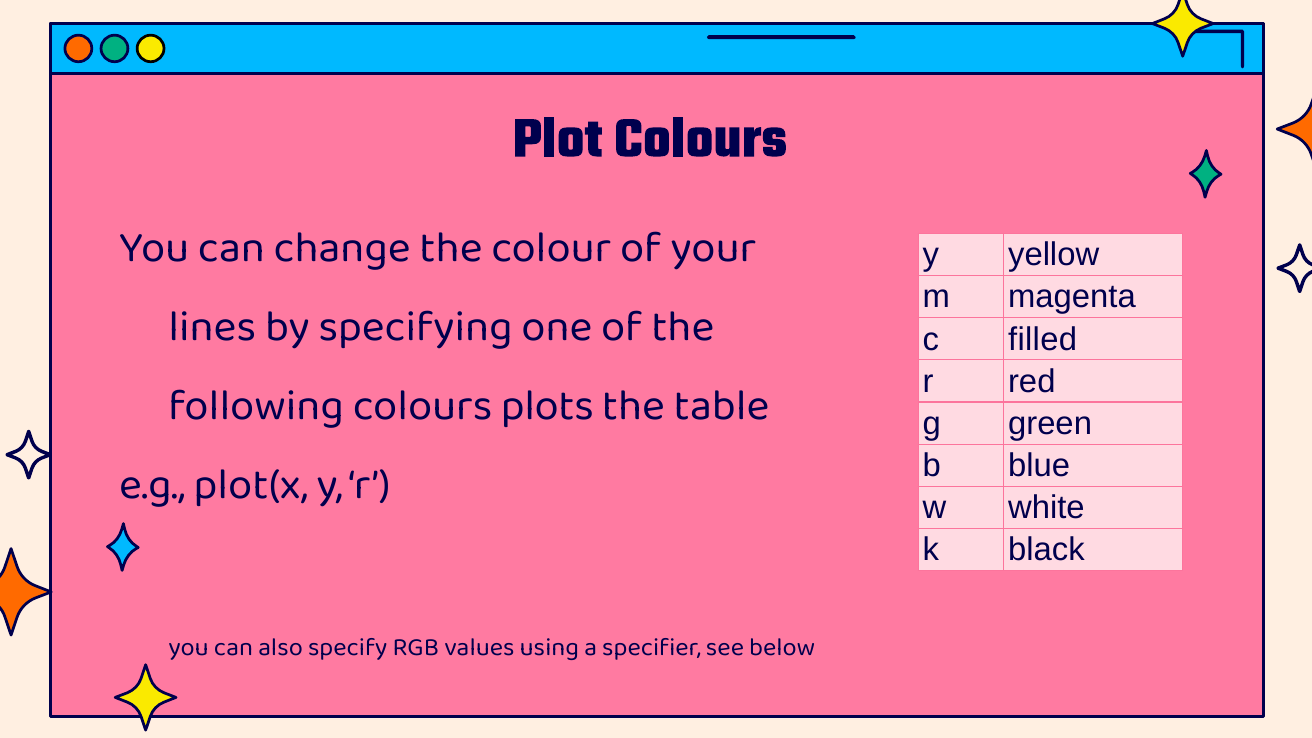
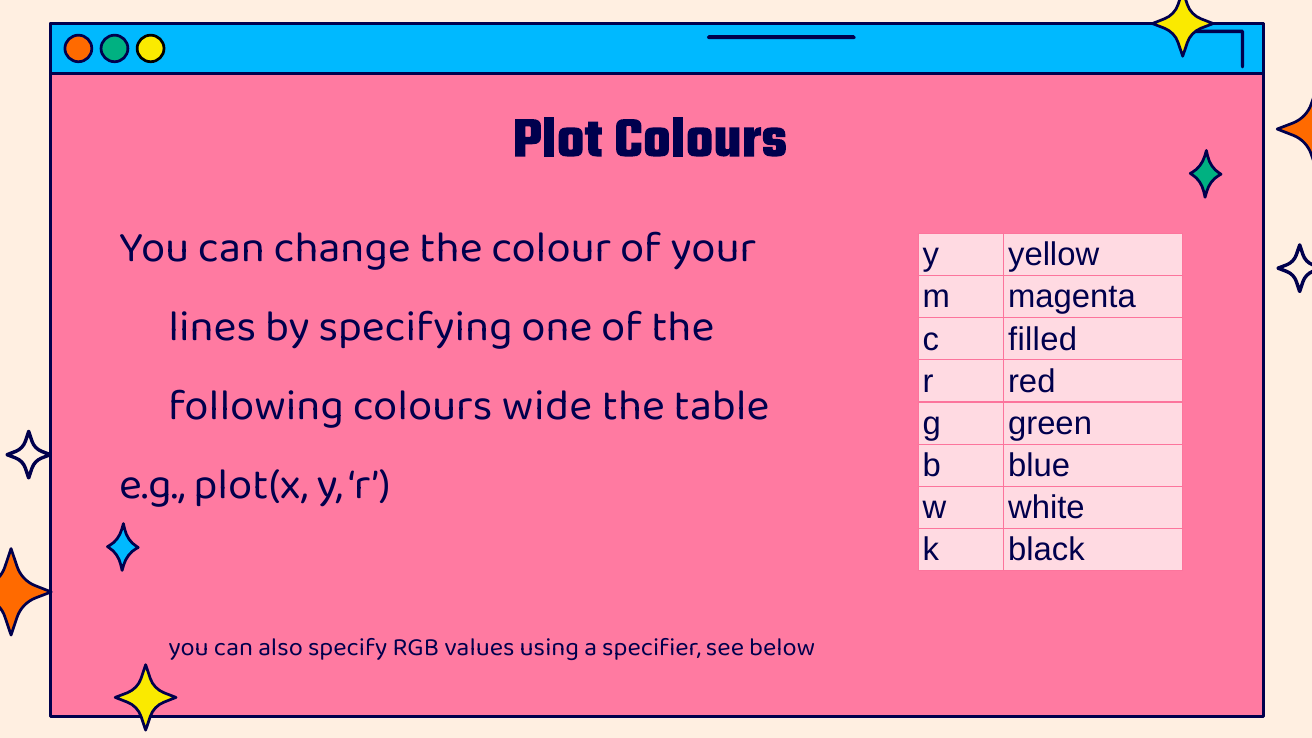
plots: plots -> wide
